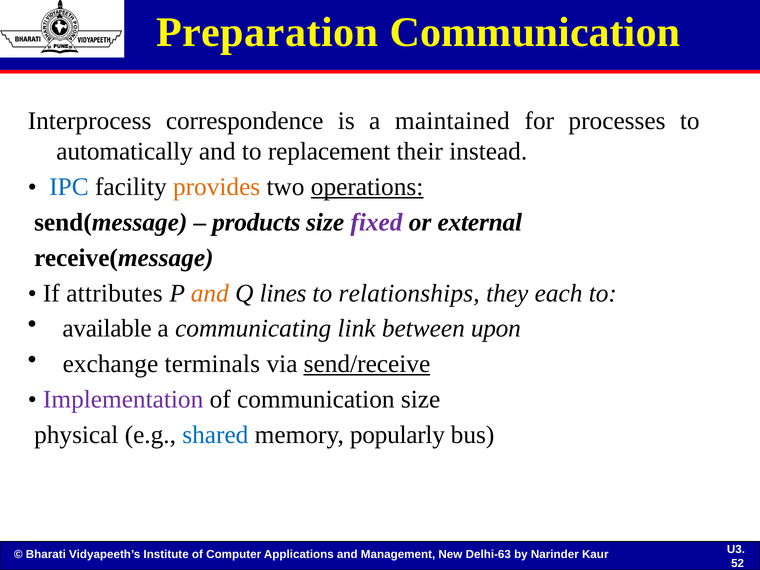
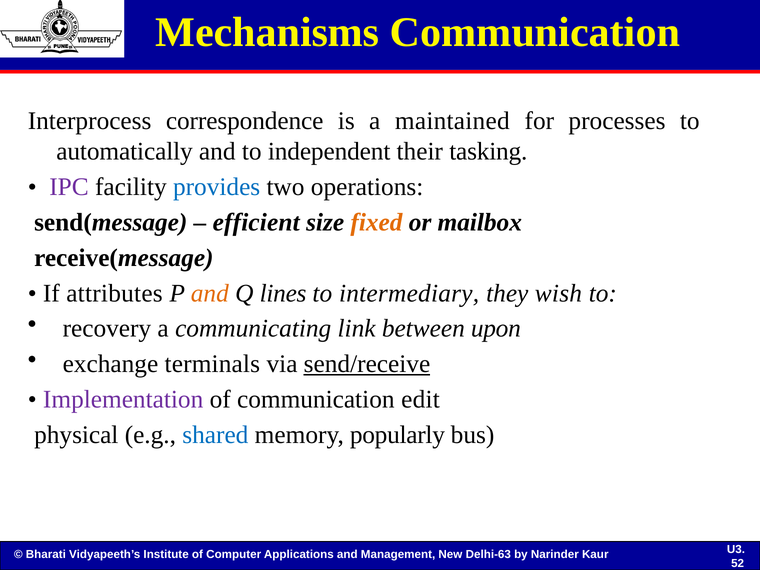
Preparation: Preparation -> Mechanisms
replacement: replacement -> independent
instead: instead -> tasking
IPC colour: blue -> purple
provides colour: orange -> blue
operations underline: present -> none
products: products -> efficient
fixed colour: purple -> orange
external: external -> mailbox
relationships: relationships -> intermediary
each: each -> wish
available: available -> recovery
communication size: size -> edit
